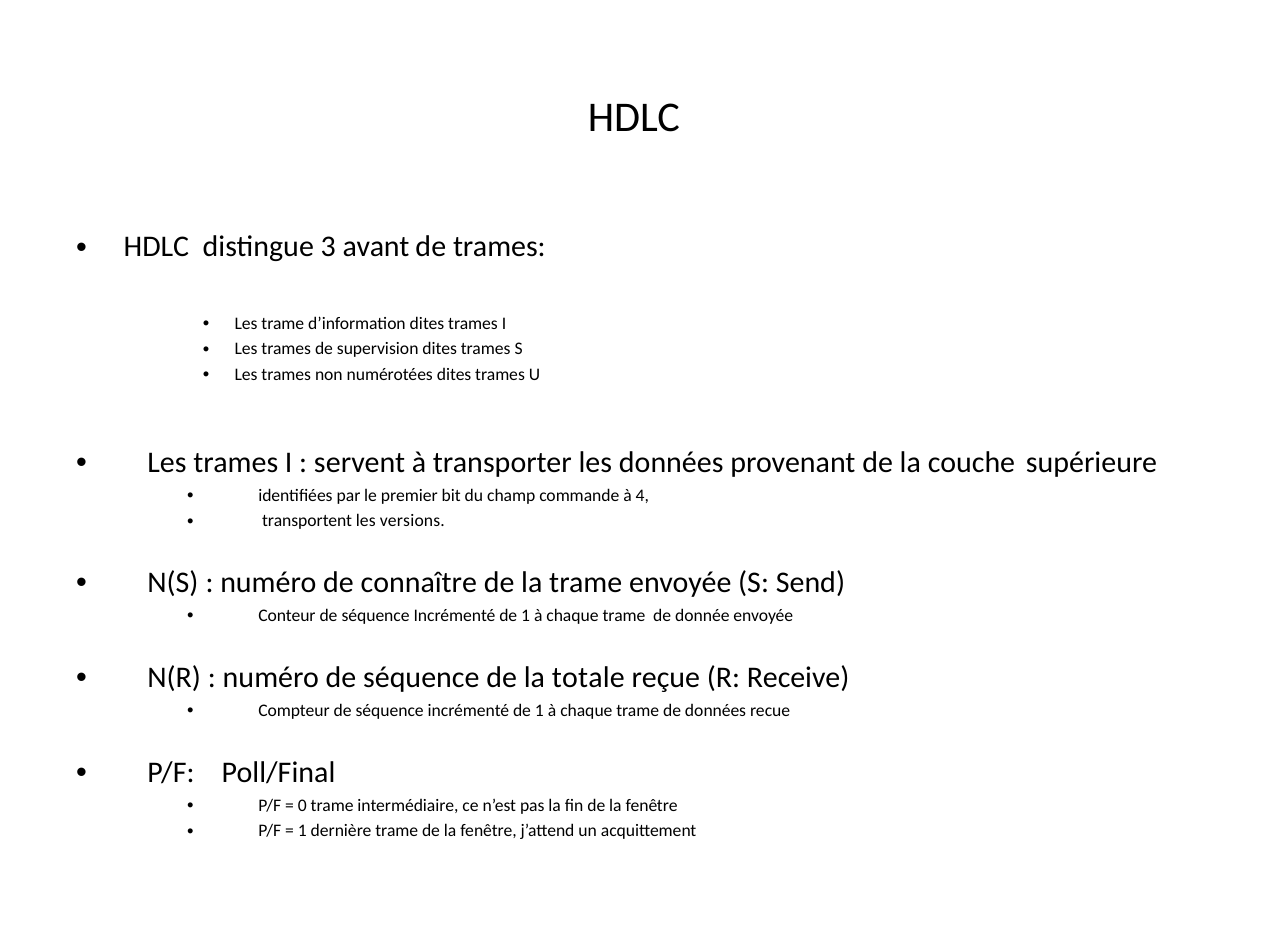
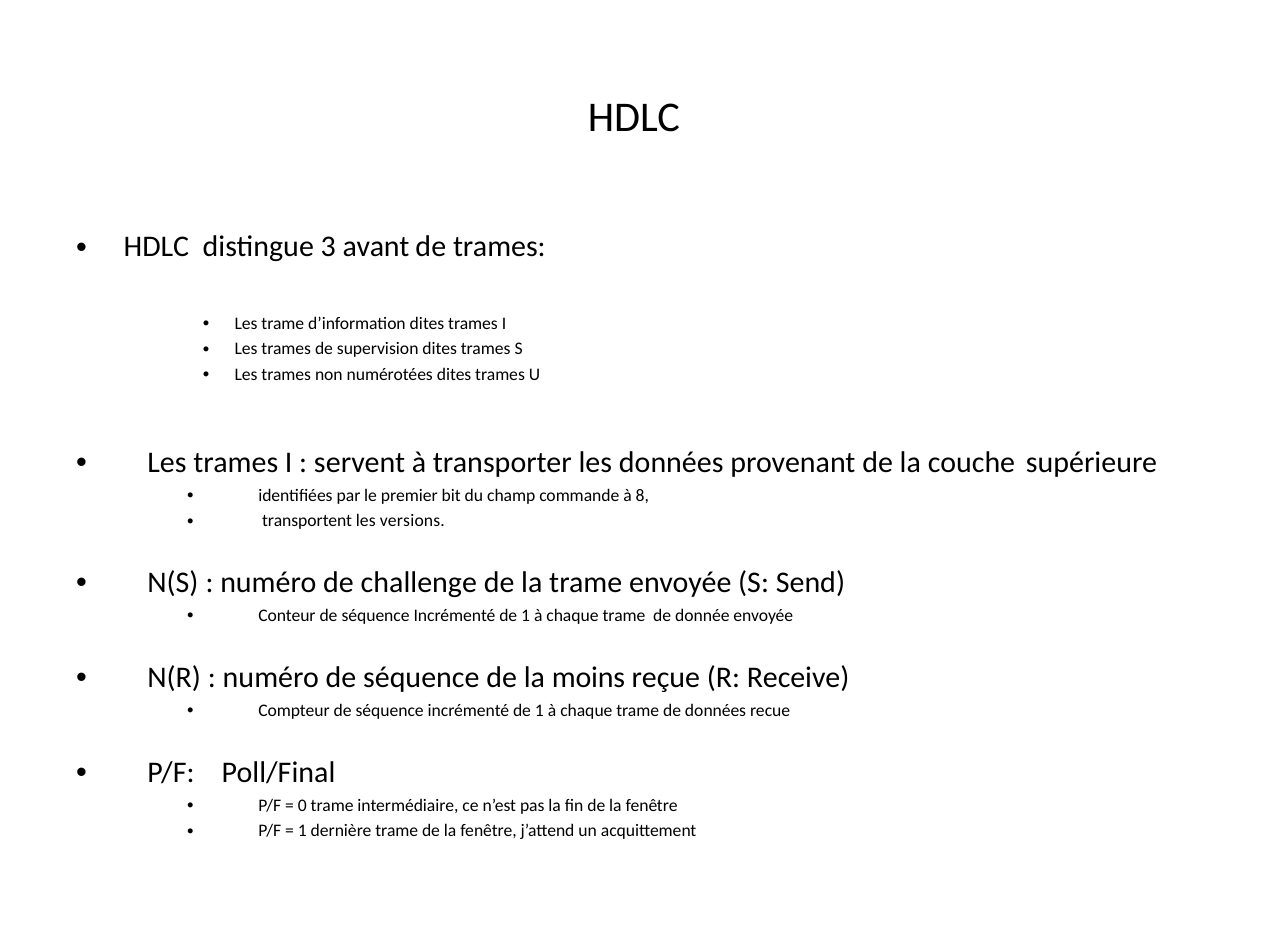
4: 4 -> 8
connaître: connaître -> challenge
totale: totale -> moins
